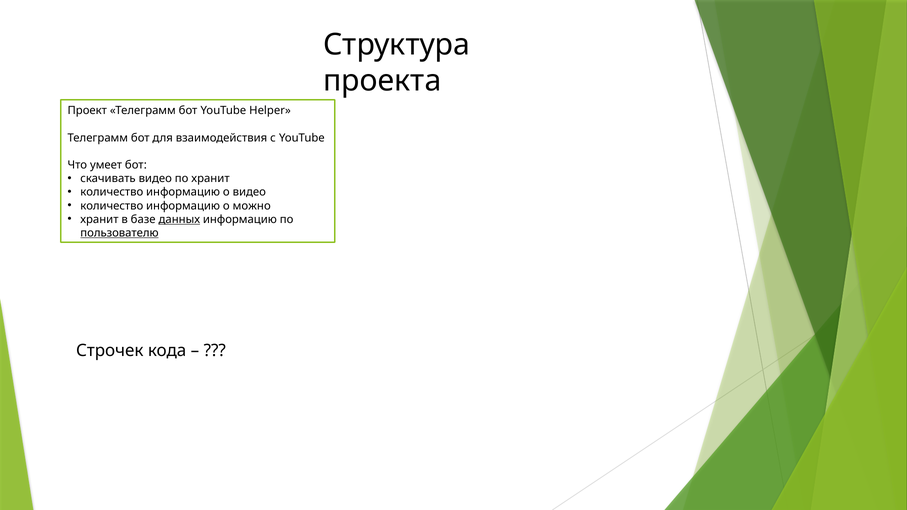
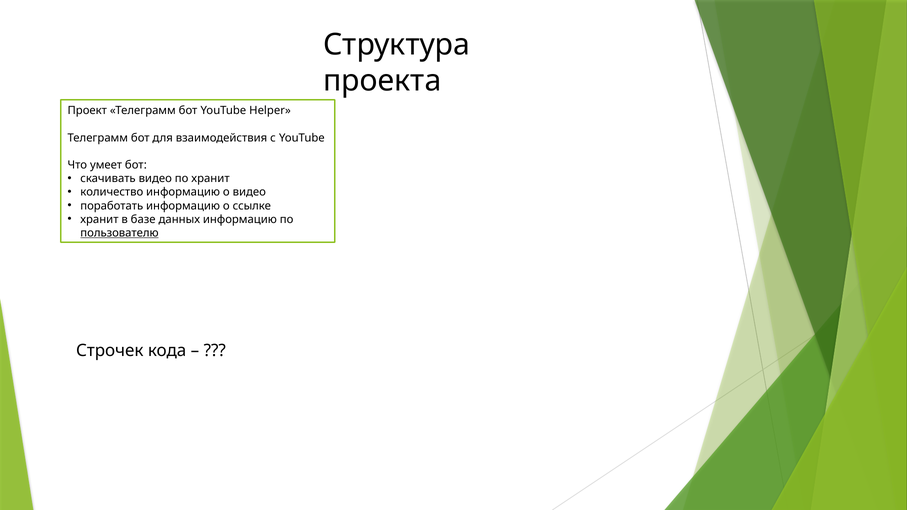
количество at (112, 206): количество -> поработать
можно: можно -> ссылке
данных underline: present -> none
